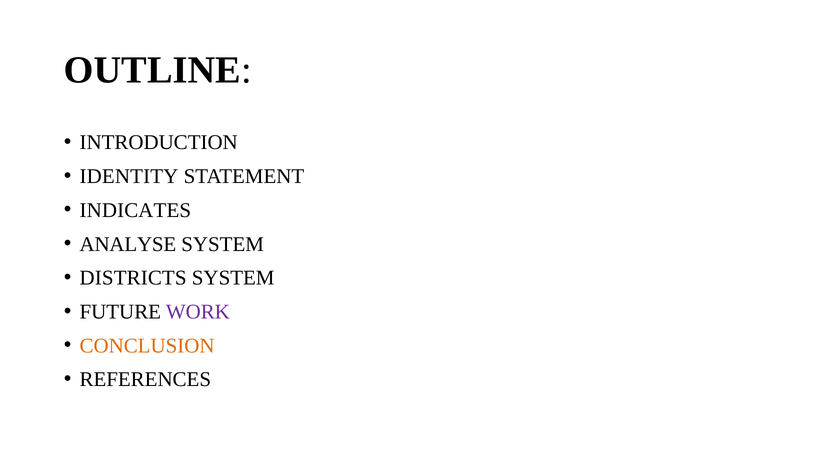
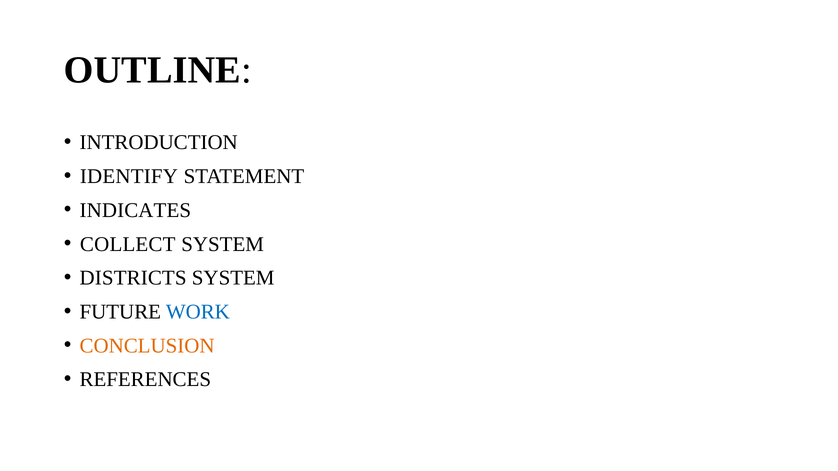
IDENTITY: IDENTITY -> IDENTIFY
ANALYSE: ANALYSE -> COLLECT
WORK colour: purple -> blue
